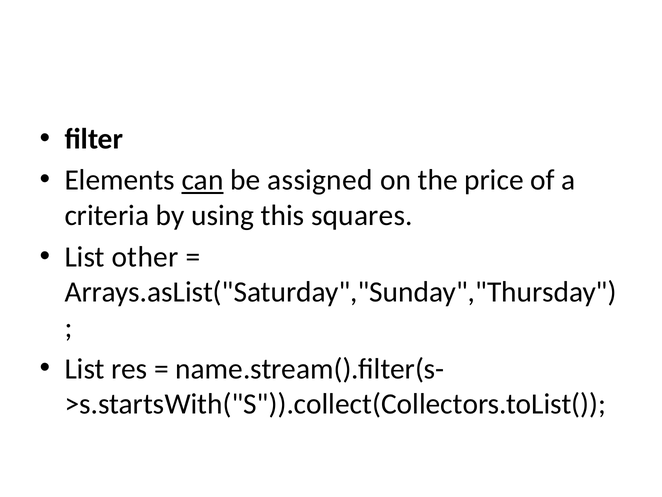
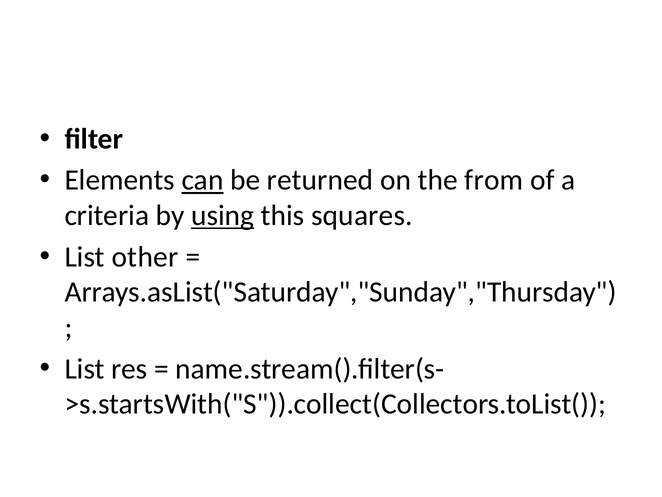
assigned: assigned -> returned
price: price -> from
using underline: none -> present
